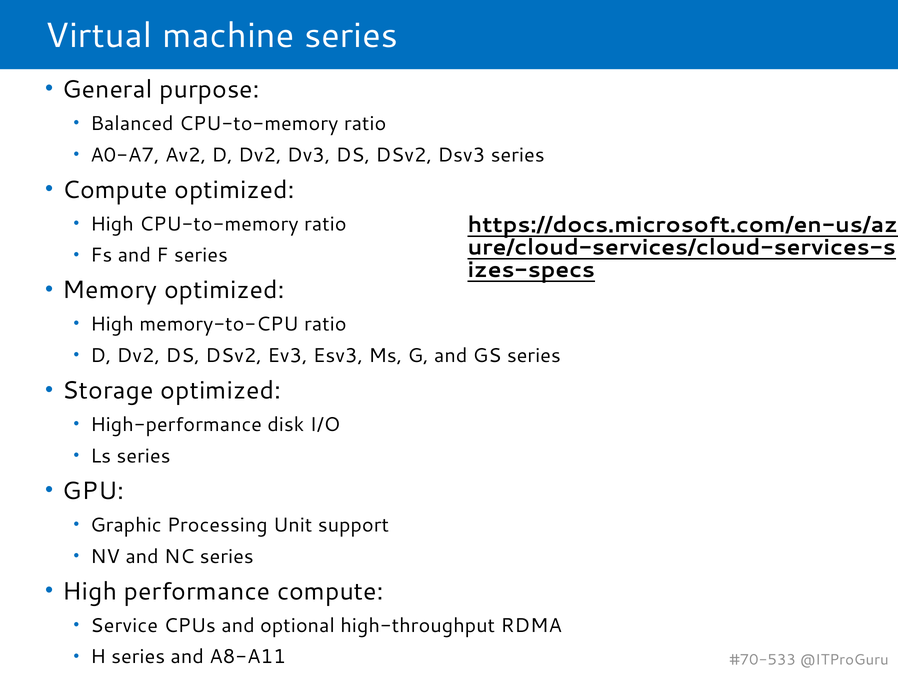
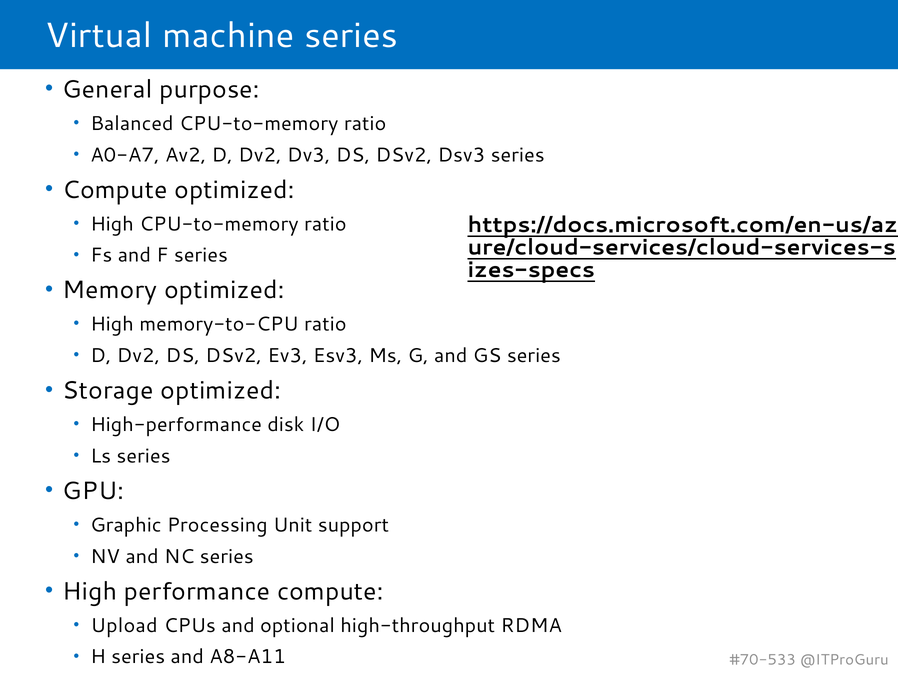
Service: Service -> Upload
